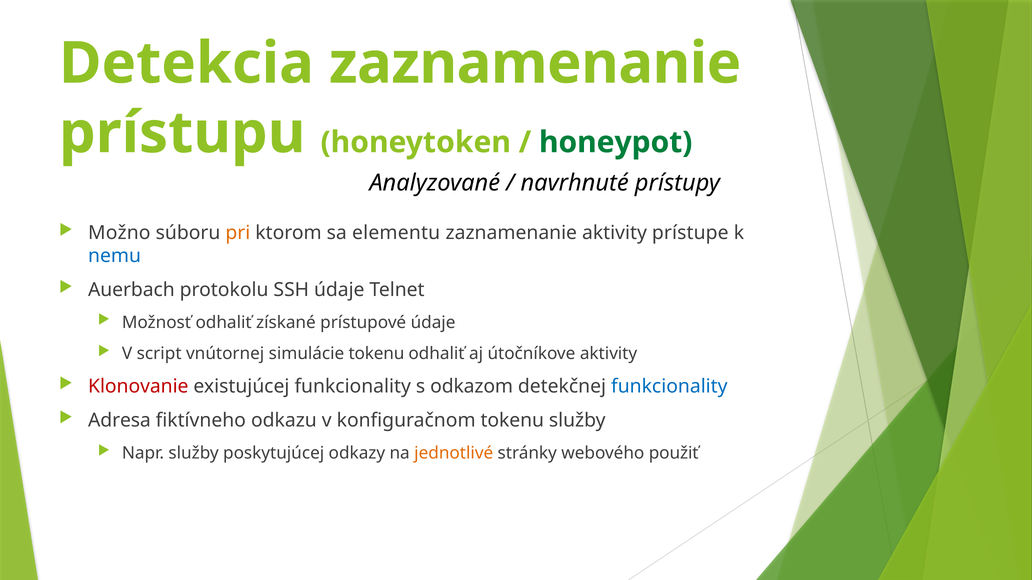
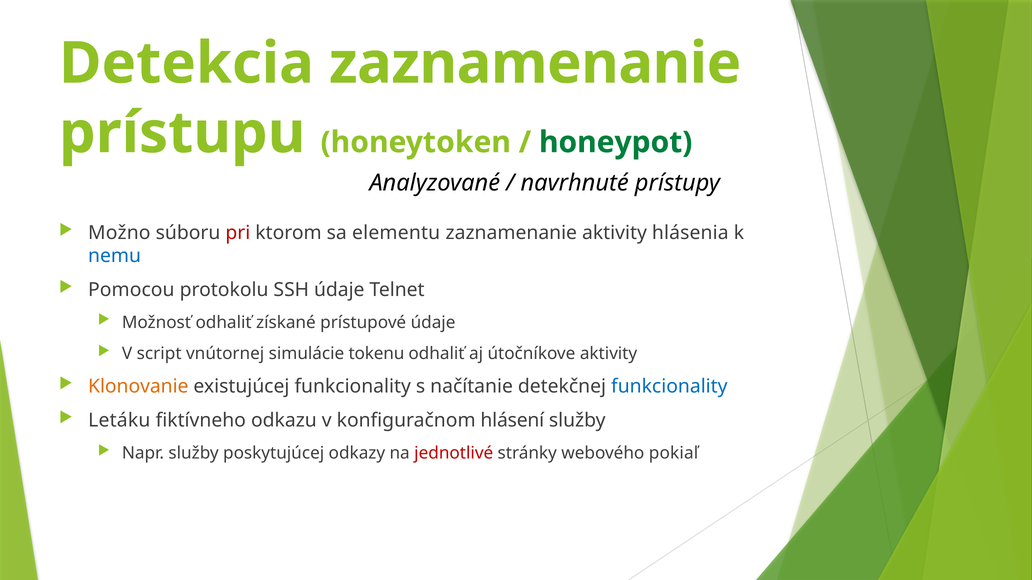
pri colour: orange -> red
prístupe: prístupe -> hlásenia
Auerbach: Auerbach -> Pomocou
Klonovanie colour: red -> orange
odkazom: odkazom -> načítanie
Adresa: Adresa -> Letáku
konfiguračnom tokenu: tokenu -> hlásení
jednotlivé colour: orange -> red
použiť: použiť -> pokiaľ
